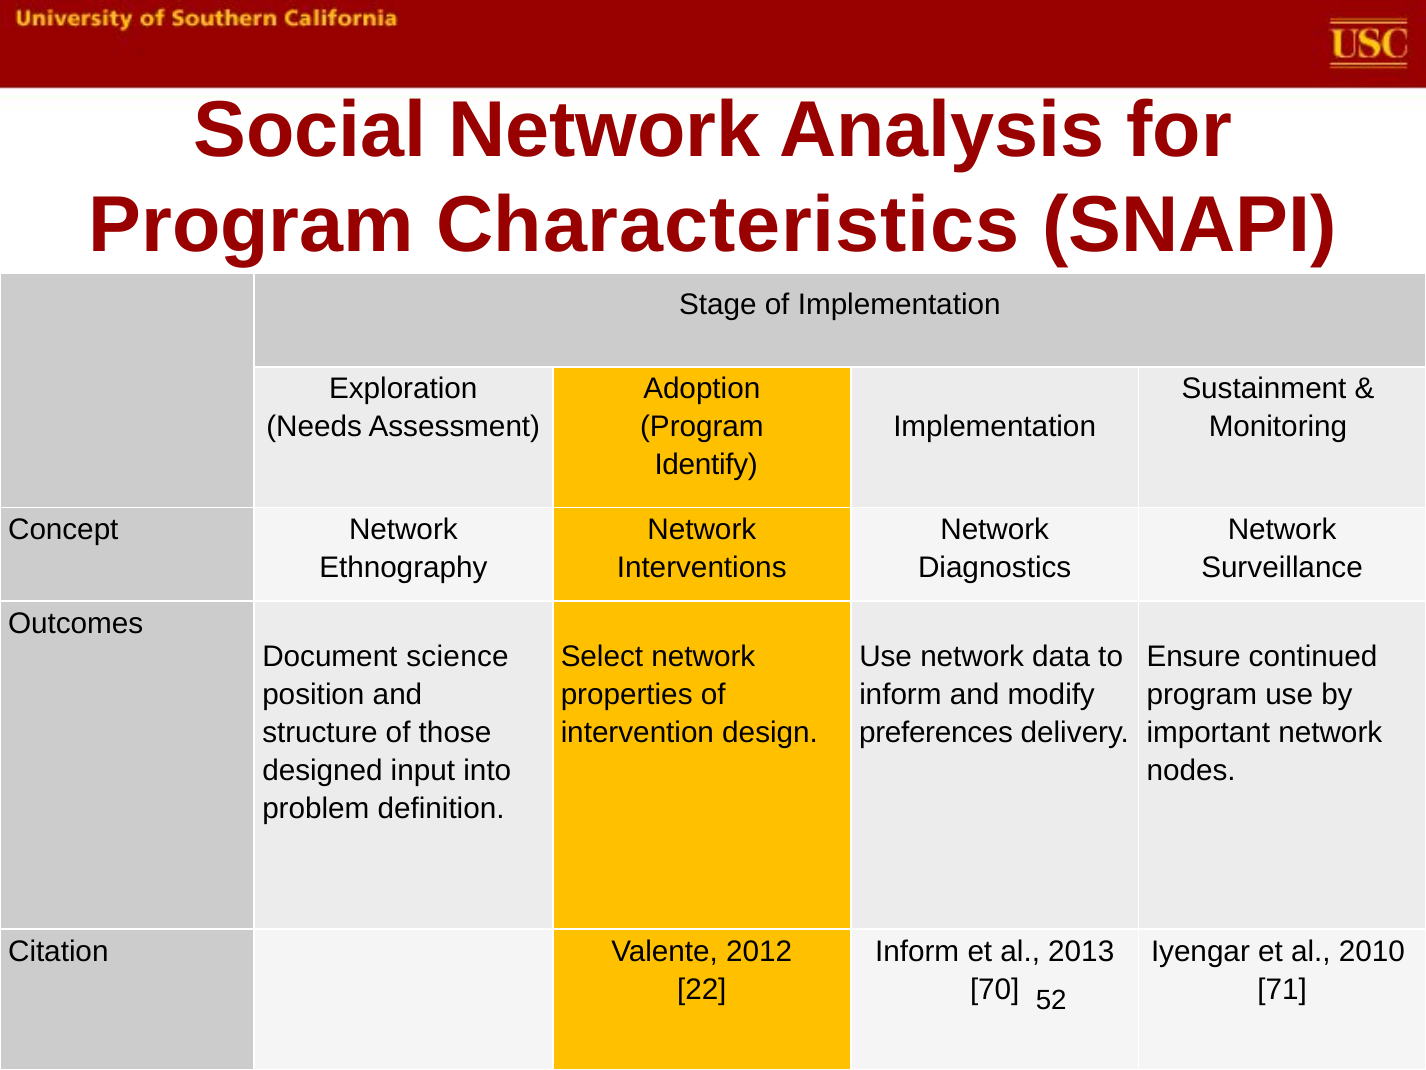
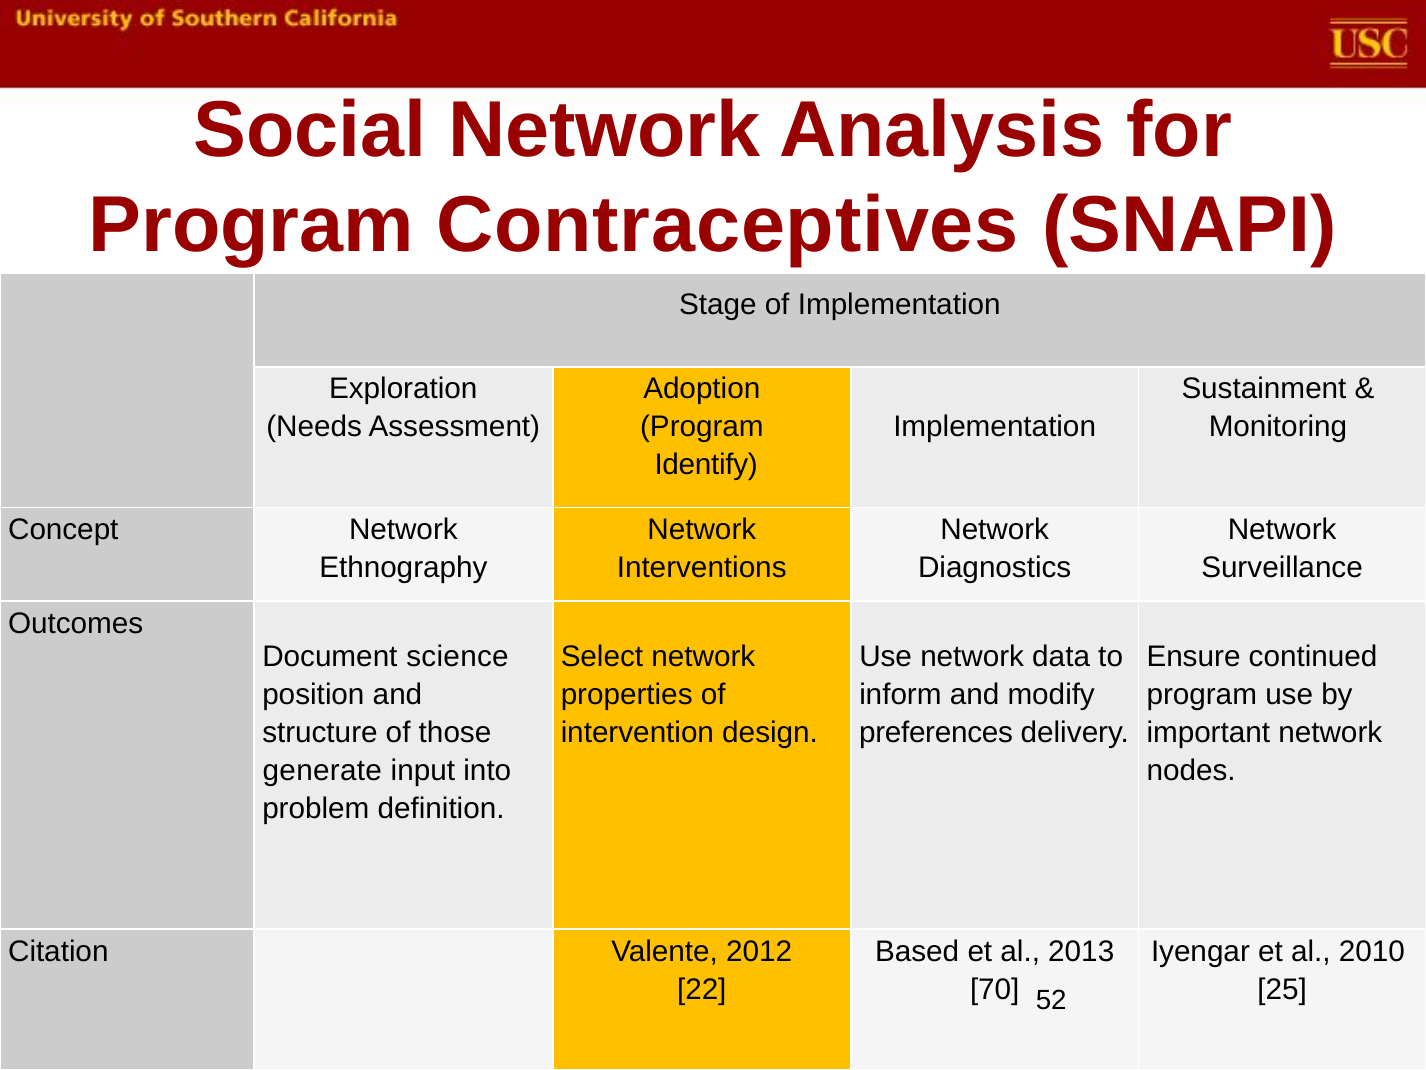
Characteristics: Characteristics -> Contraceptives
designed: designed -> generate
Inform at (917, 951): Inform -> Based
71: 71 -> 25
